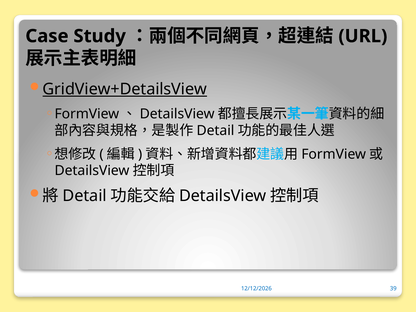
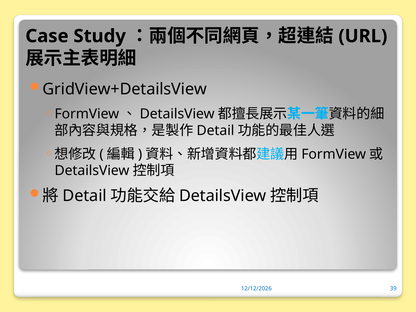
GridView+DetailsView underline: present -> none
